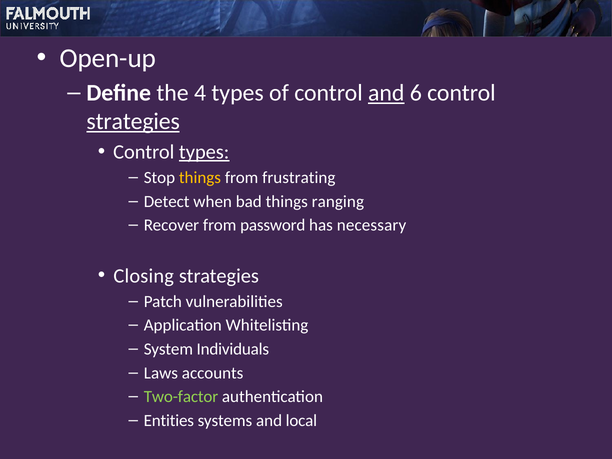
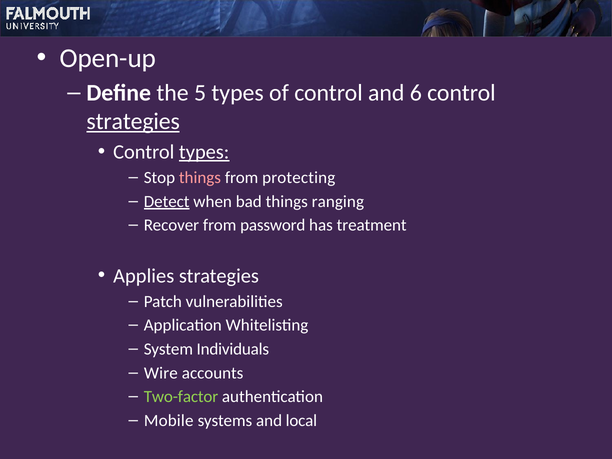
4: 4 -> 5
and at (386, 93) underline: present -> none
things at (200, 178) colour: yellow -> pink
frustrating: frustrating -> protecting
Detect underline: none -> present
necessary: necessary -> treatment
Closing: Closing -> Applies
Laws: Laws -> Wire
Entities: Entities -> Mobile
